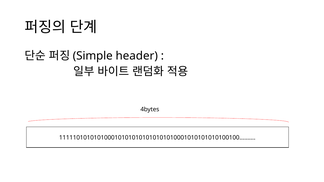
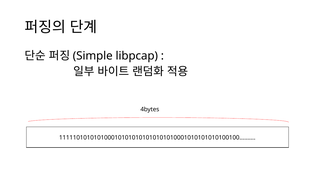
header: header -> libpcap
